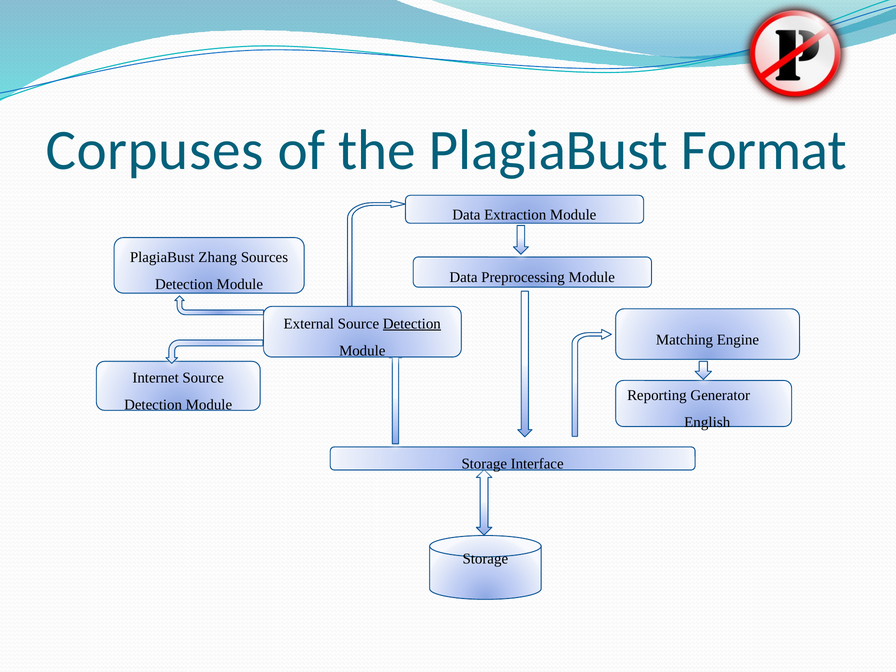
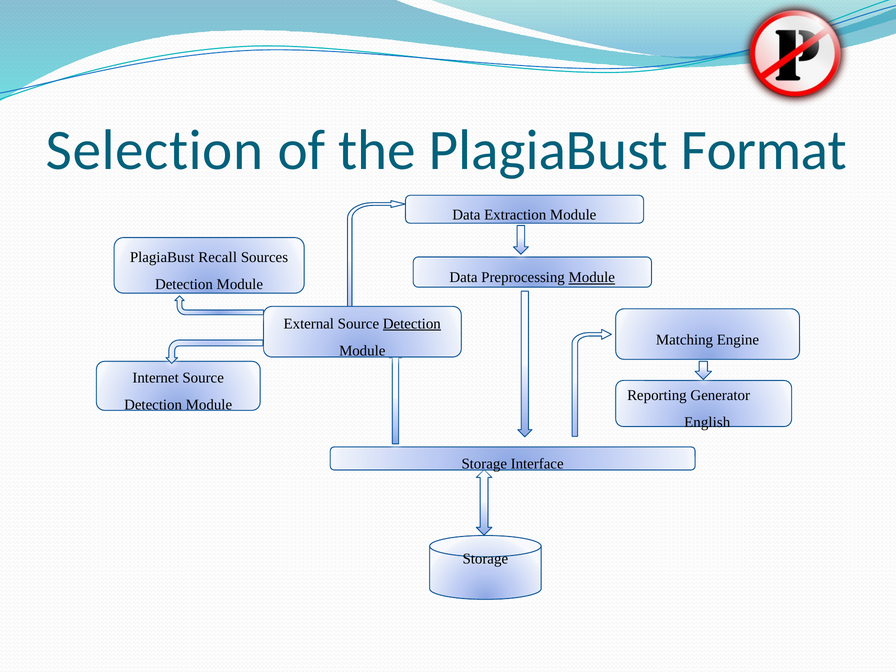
Corpuses: Corpuses -> Selection
Zhang: Zhang -> Recall
Module at (592, 278) underline: none -> present
